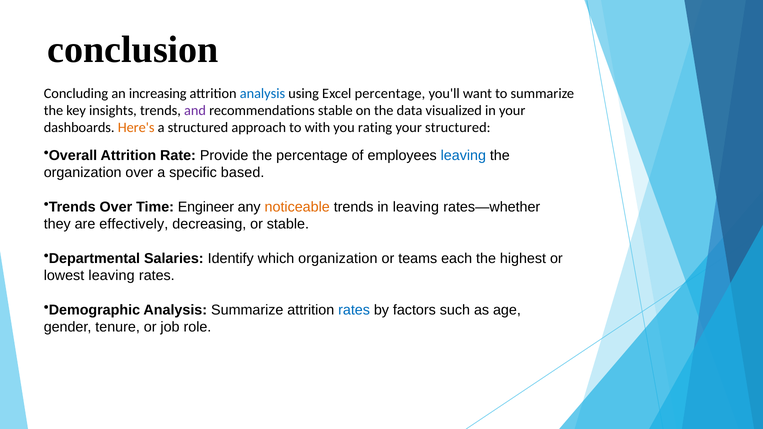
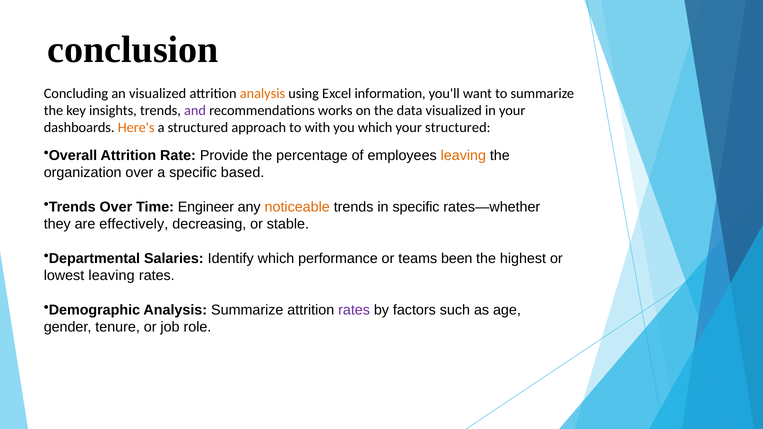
an increasing: increasing -> visualized
analysis at (262, 93) colour: blue -> orange
Excel percentage: percentage -> information
recommendations stable: stable -> works
you rating: rating -> which
leaving at (463, 155) colour: blue -> orange
in leaving: leaving -> specific
which organization: organization -> performance
each: each -> been
rates at (354, 310) colour: blue -> purple
